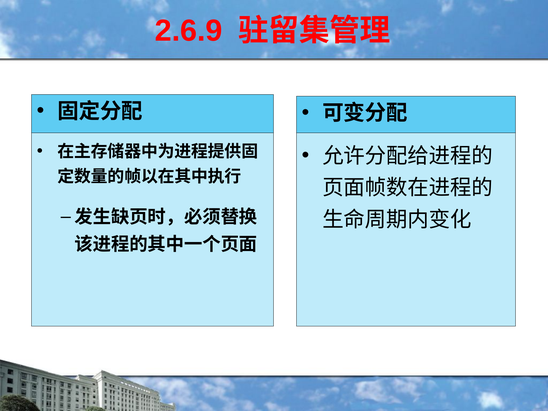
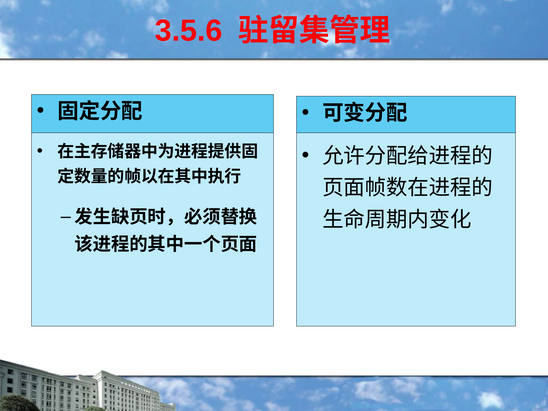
2.6.9: 2.6.9 -> 3.5.6
